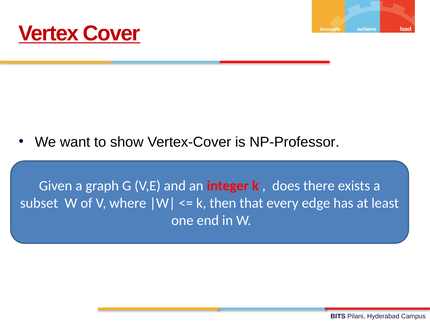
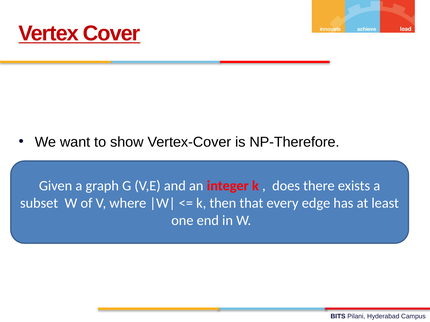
NP-Professor: NP-Professor -> NP-Therefore
